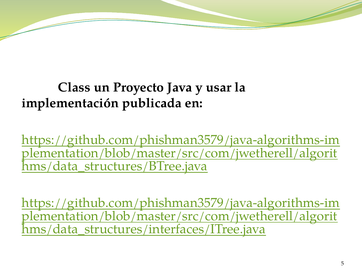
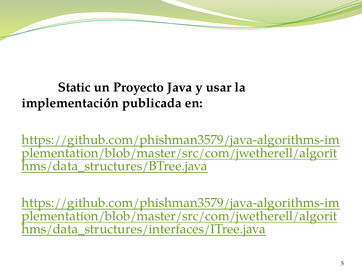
Class: Class -> Static
